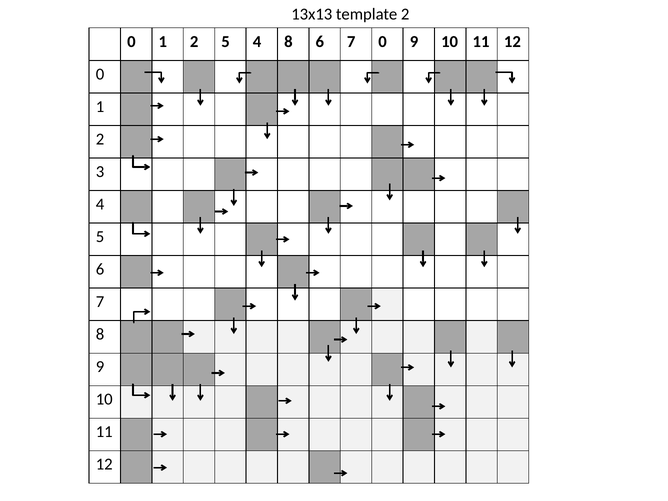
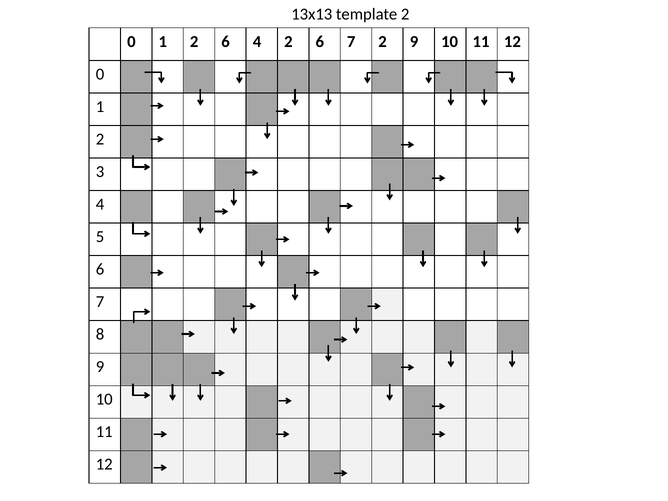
1 2 5: 5 -> 6
4 8: 8 -> 2
7 0: 0 -> 2
